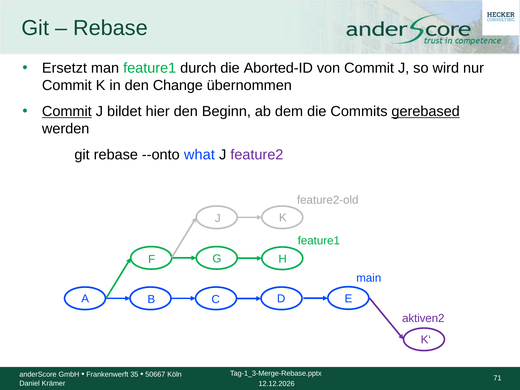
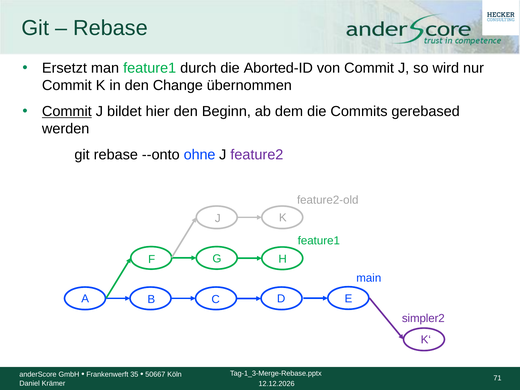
gerebased underline: present -> none
what: what -> ohne
aktiven2: aktiven2 -> simpler2
